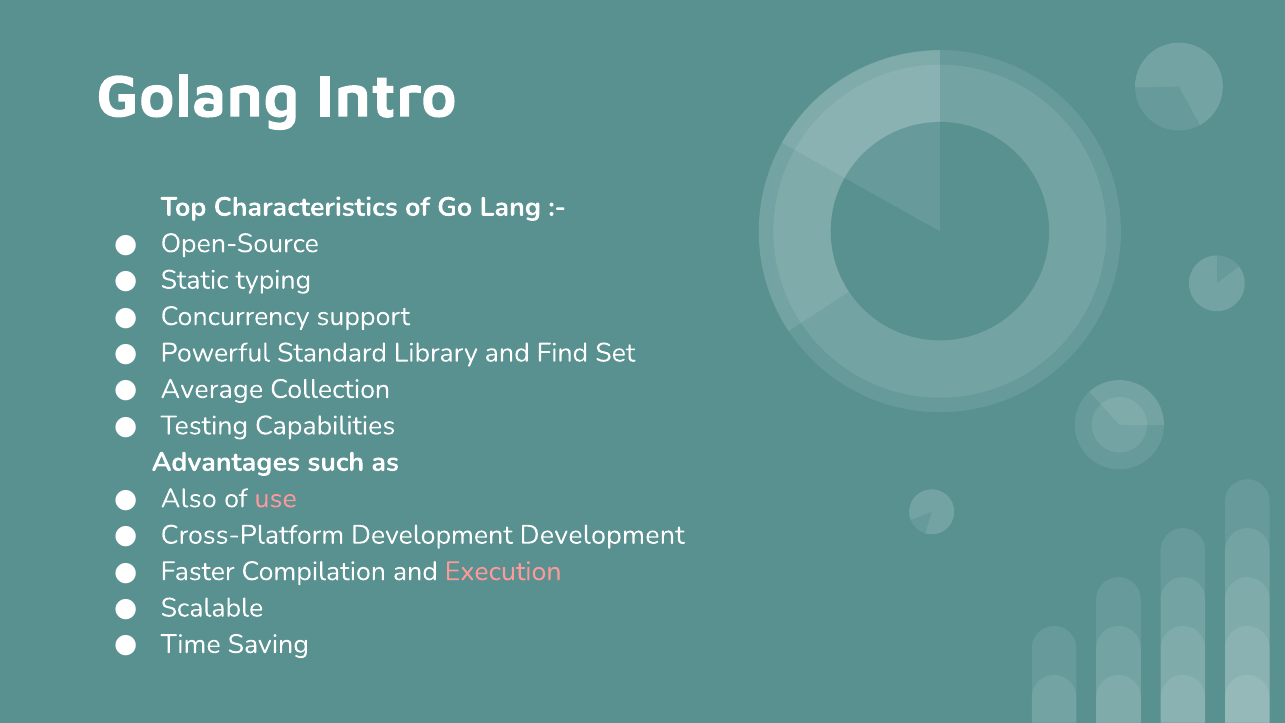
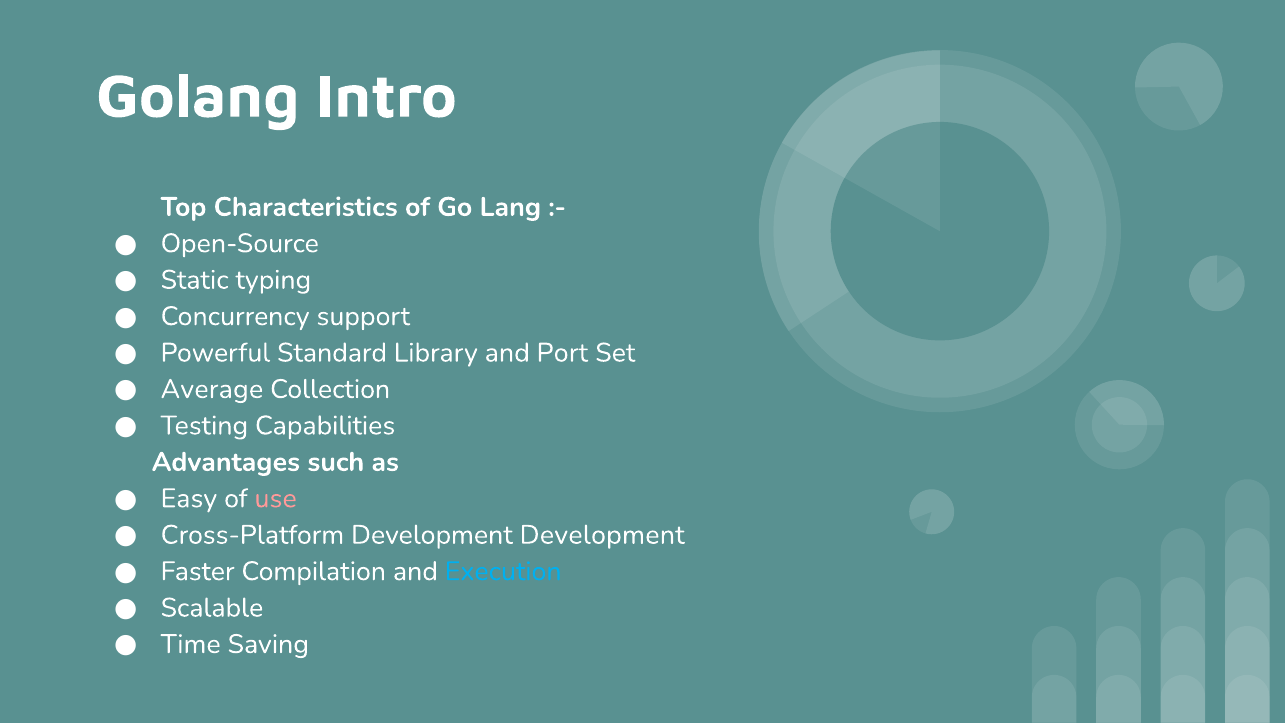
Find: Find -> Port
Also: Also -> Easy
Execution colour: pink -> light blue
